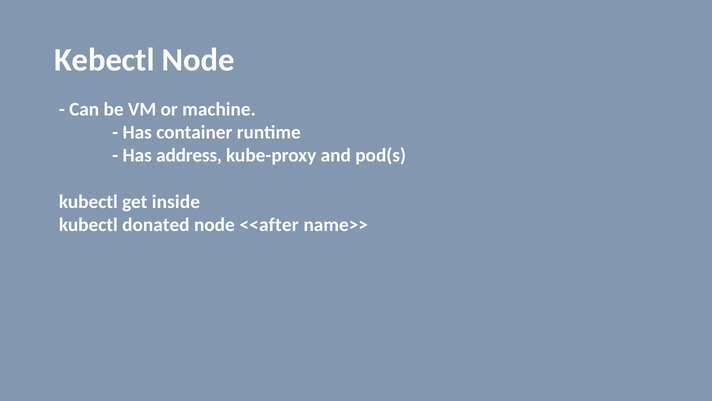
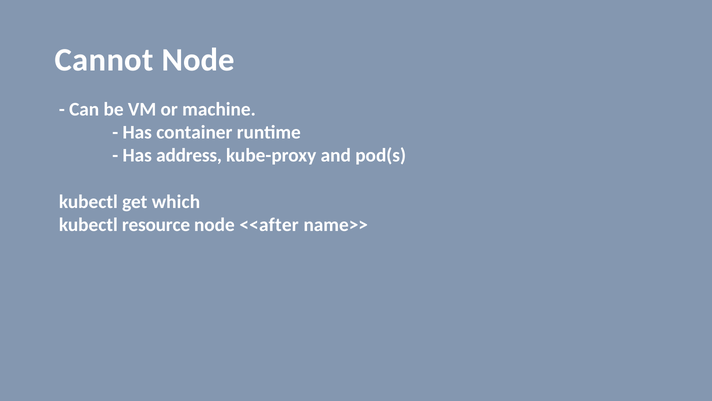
Kebectl: Kebectl -> Cannot
inside: inside -> which
donated: donated -> resource
